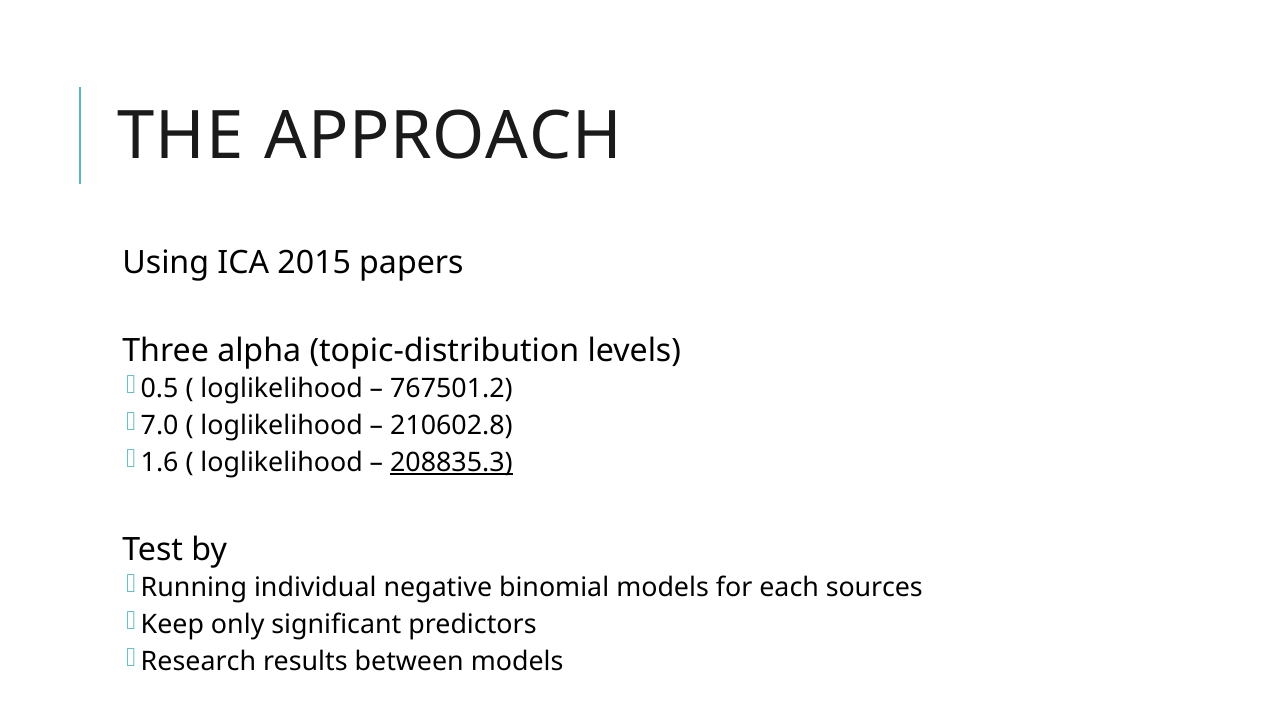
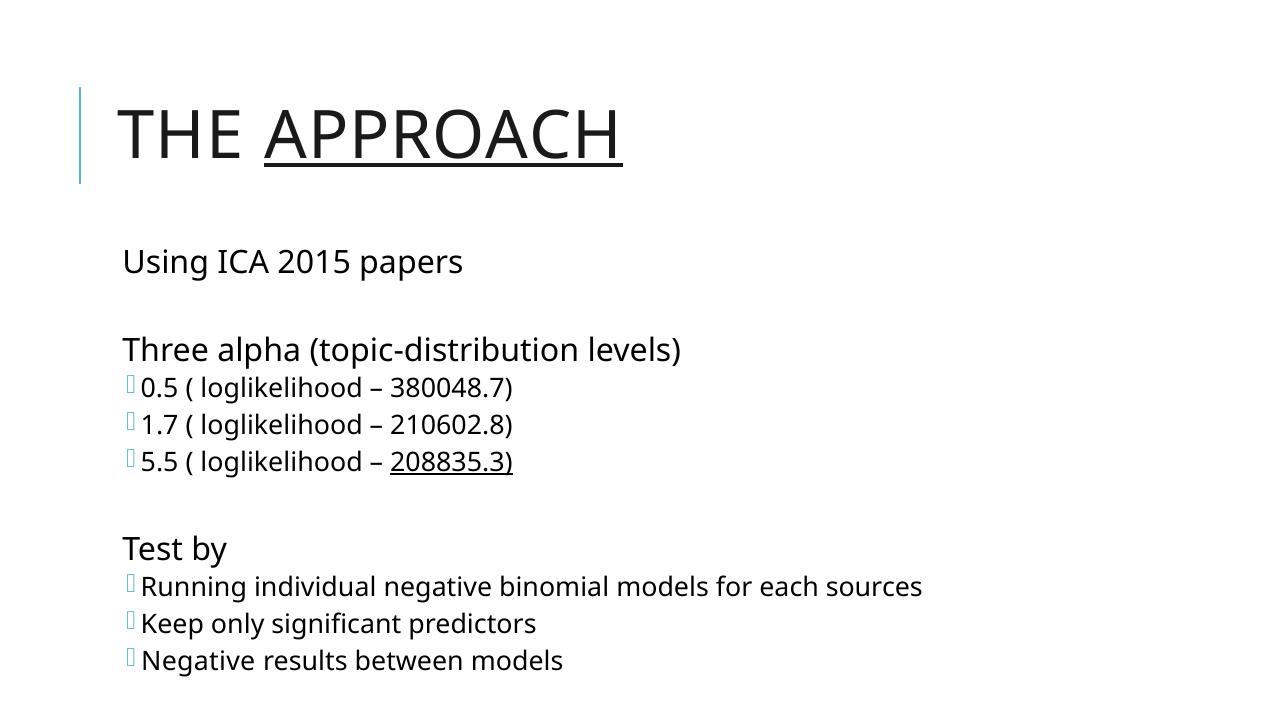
APPROACH underline: none -> present
767501.2: 767501.2 -> 380048.7
7.0: 7.0 -> 1.7
1.6: 1.6 -> 5.5
Research at (198, 661): Research -> Negative
